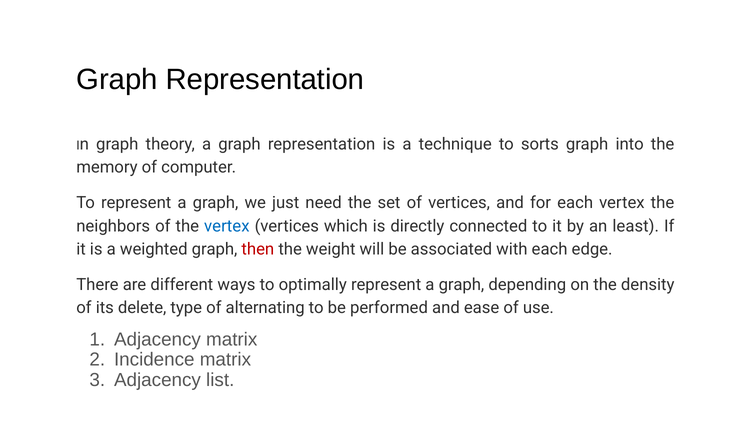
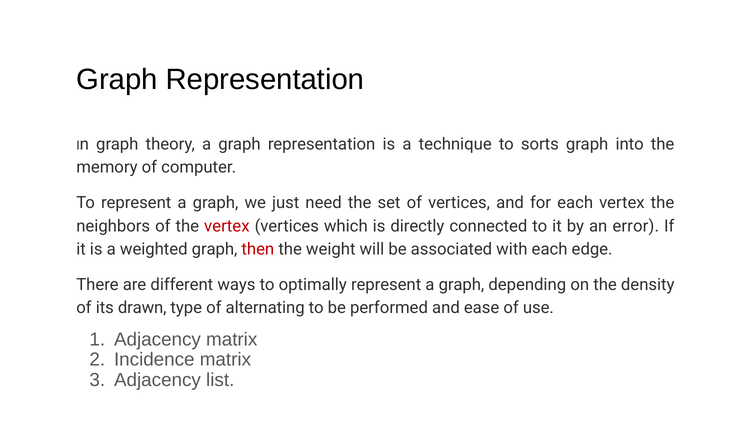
vertex at (227, 226) colour: blue -> red
least: least -> error
delete: delete -> drawn
